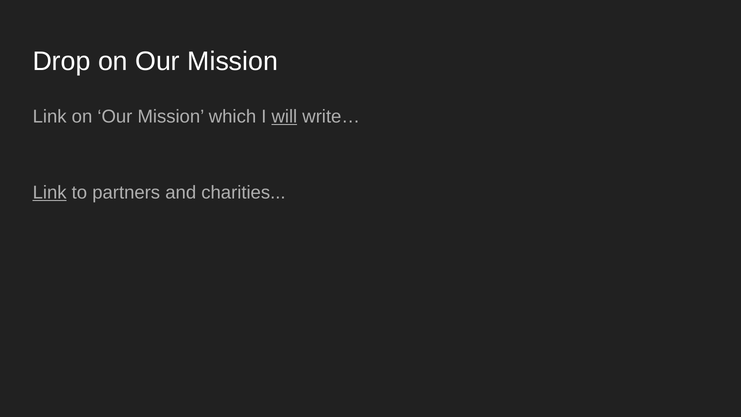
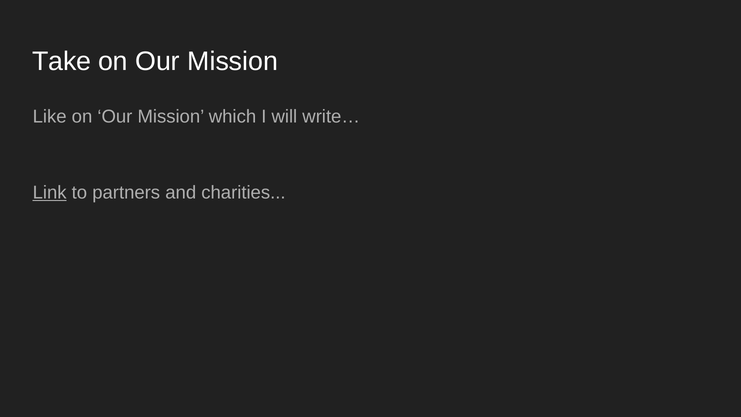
Drop: Drop -> Take
Link at (50, 117): Link -> Like
will underline: present -> none
